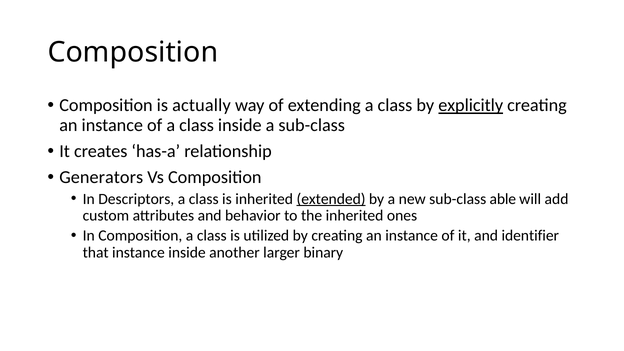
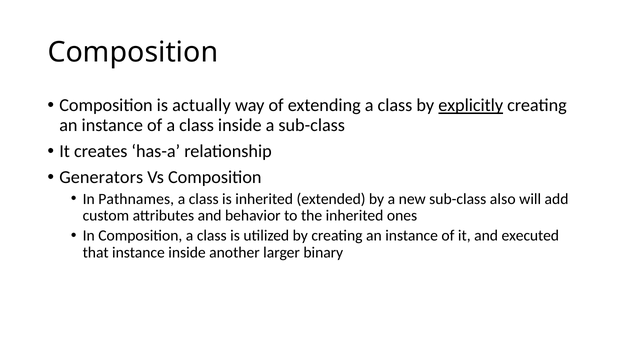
Descriptors: Descriptors -> Pathnames
extended underline: present -> none
able: able -> also
identifier: identifier -> executed
